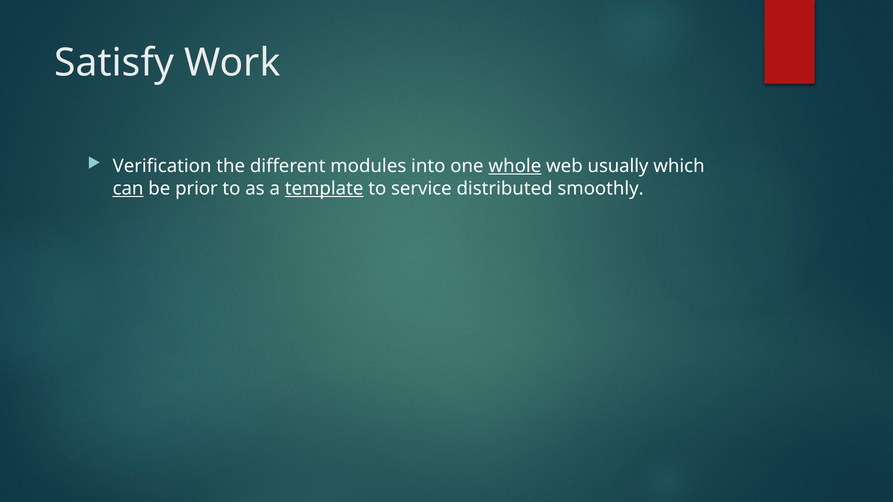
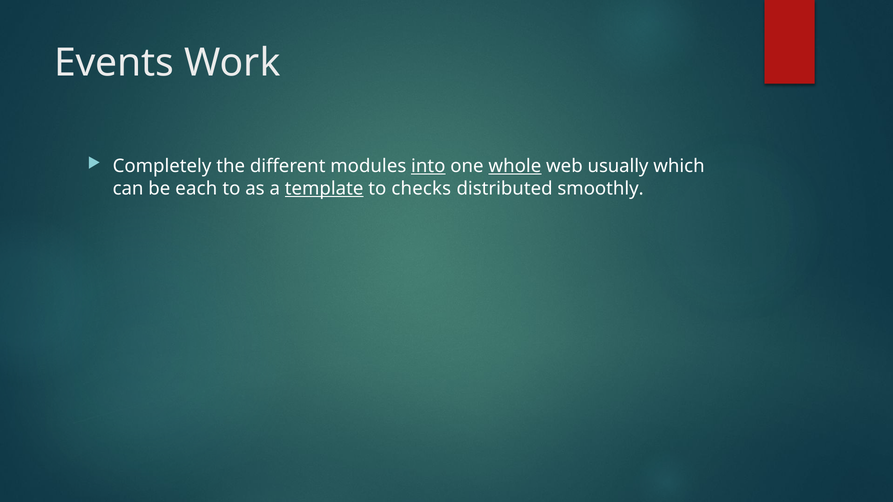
Satisfy: Satisfy -> Events
Verification: Verification -> Completely
into underline: none -> present
can underline: present -> none
prior: prior -> each
service: service -> checks
